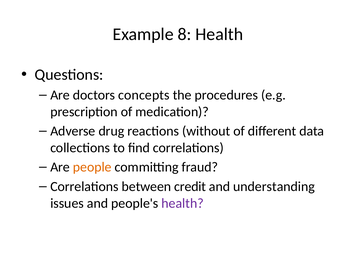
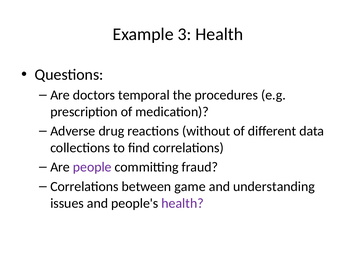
8: 8 -> 3
concepts: concepts -> temporal
people colour: orange -> purple
credit: credit -> game
